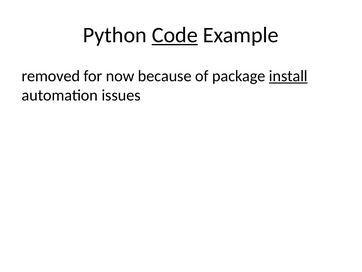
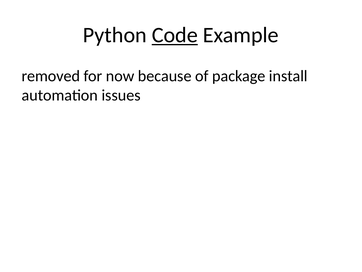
install underline: present -> none
